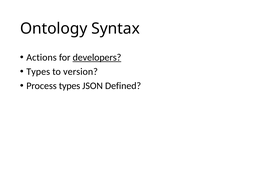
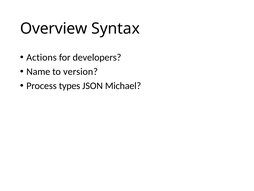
Ontology: Ontology -> Overview
developers underline: present -> none
Types at (38, 71): Types -> Name
Defined: Defined -> Michael
